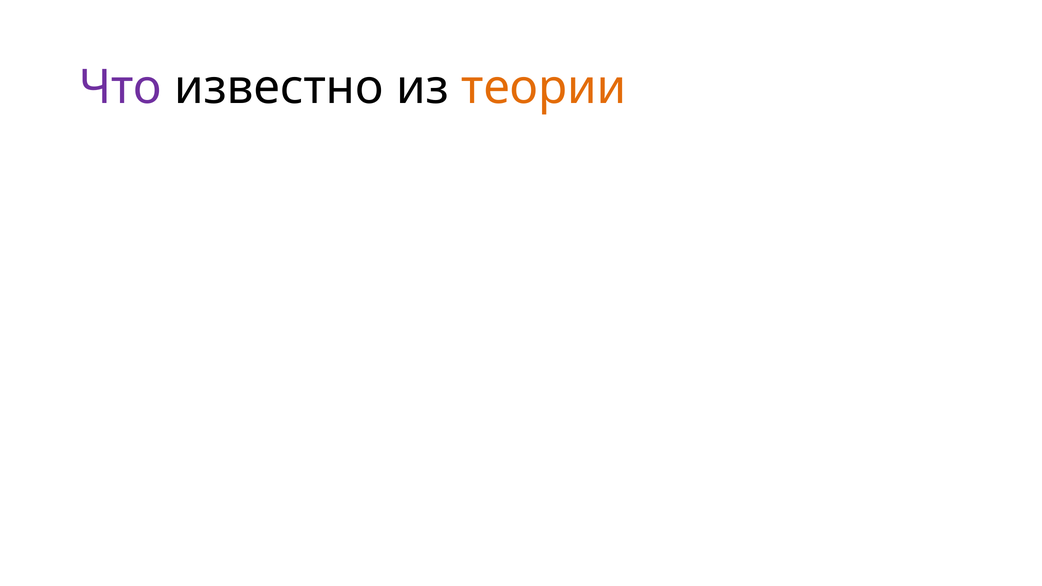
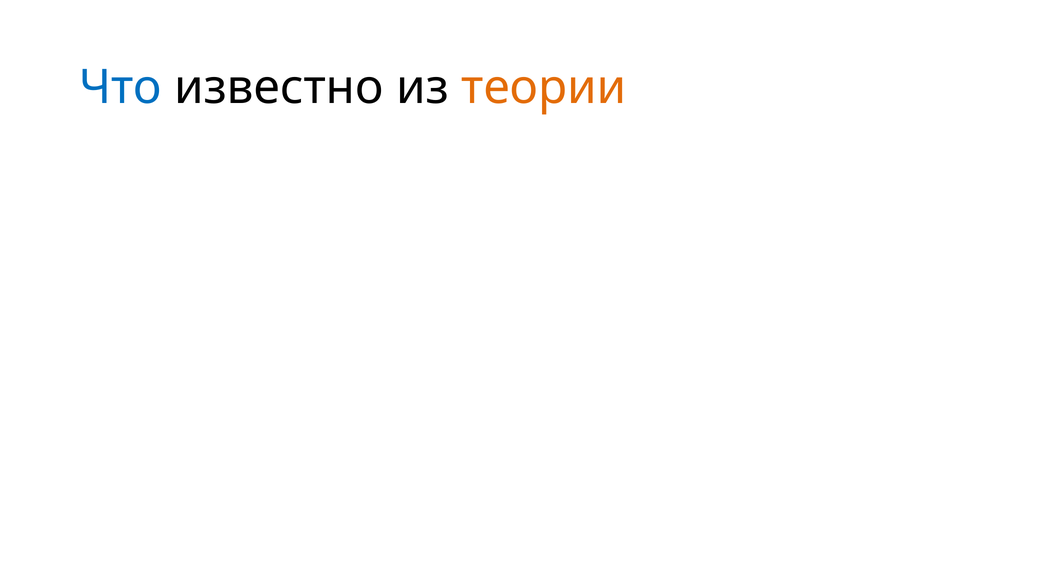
Что colour: purple -> blue
